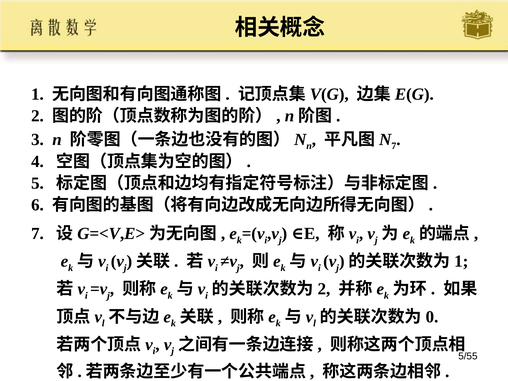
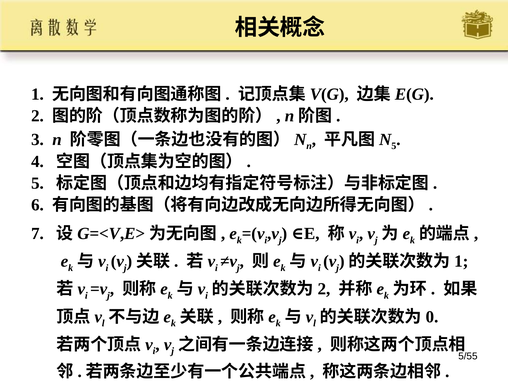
7 at (394, 146): 7 -> 5
